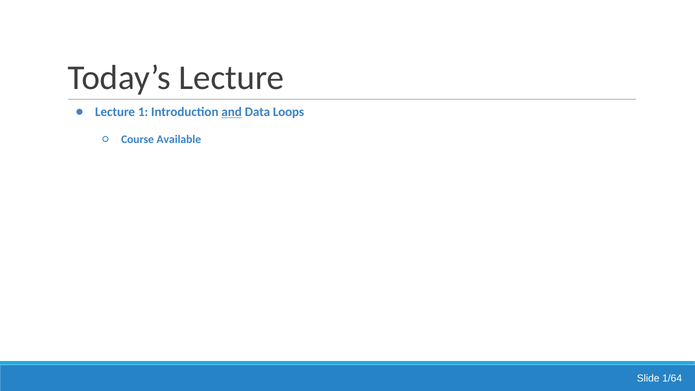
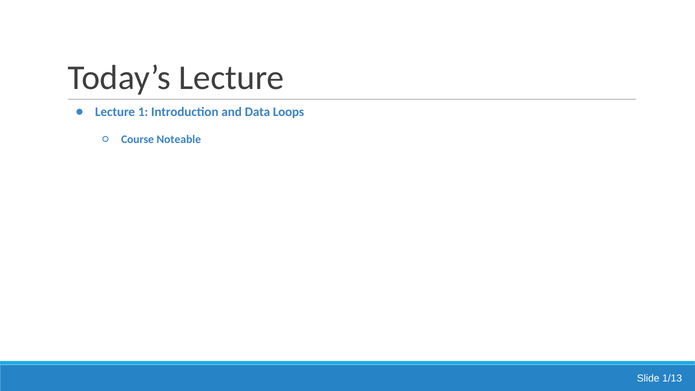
and underline: present -> none
Available: Available -> Noteable
1/64: 1/64 -> 1/13
